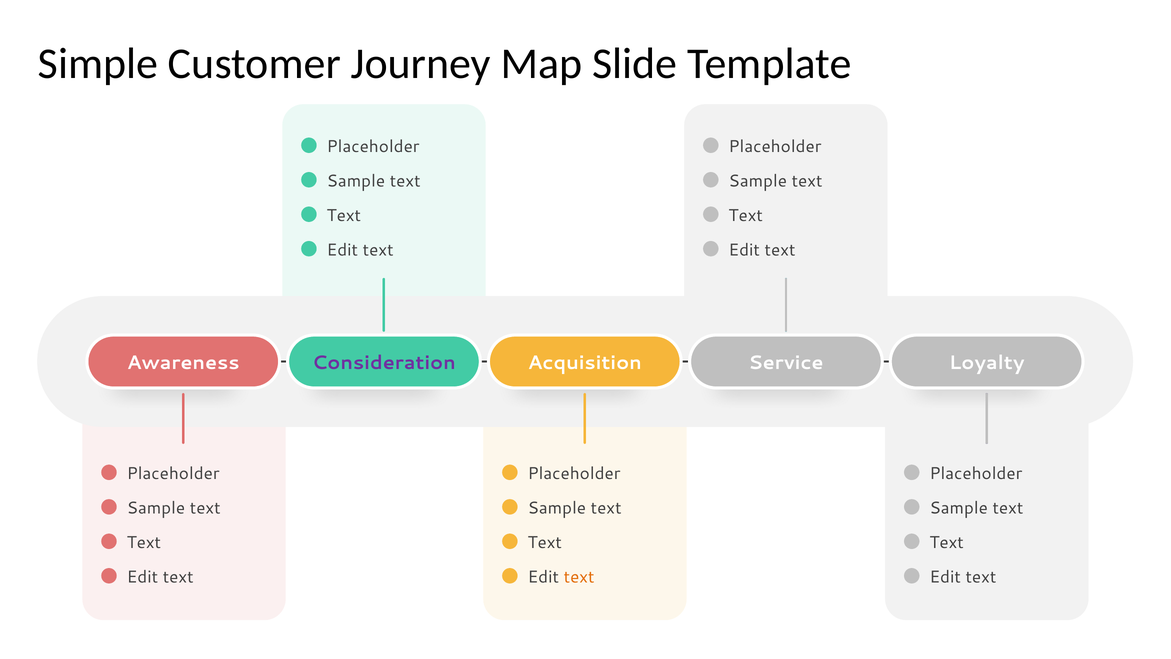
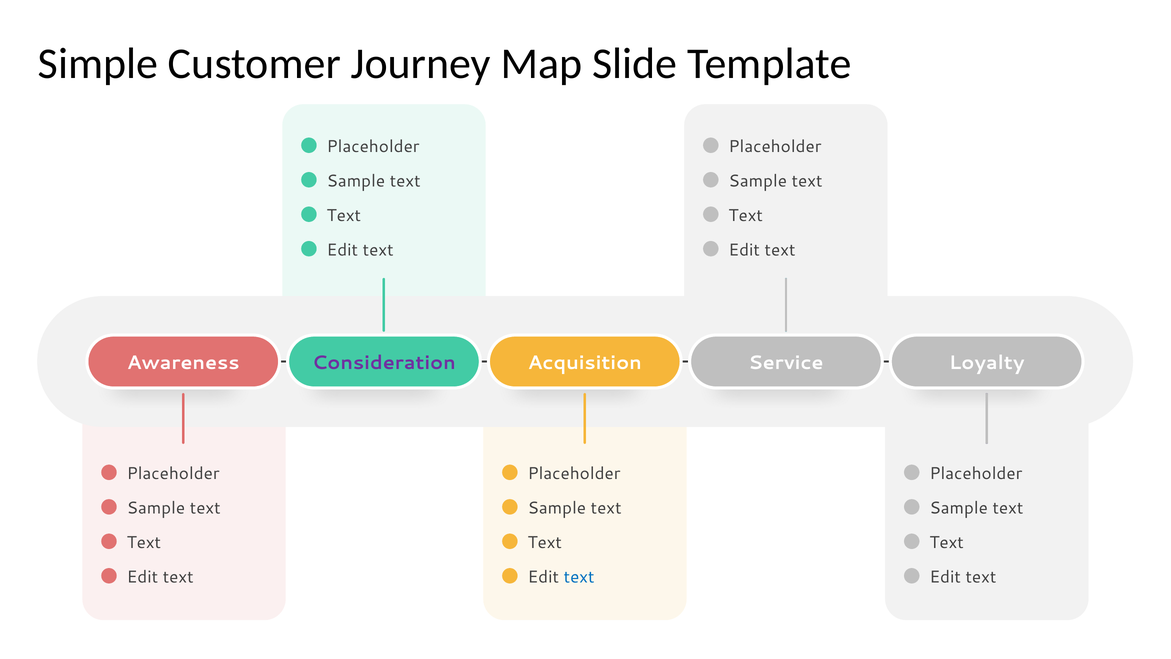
text at (579, 577) colour: orange -> blue
